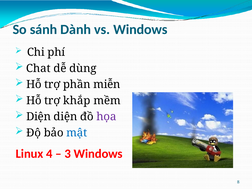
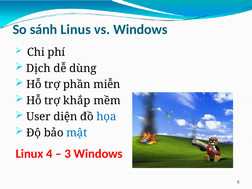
Dành: Dành -> Linus
Chat: Chat -> Dịch
Diện at (39, 117): Diện -> User
họa colour: purple -> blue
